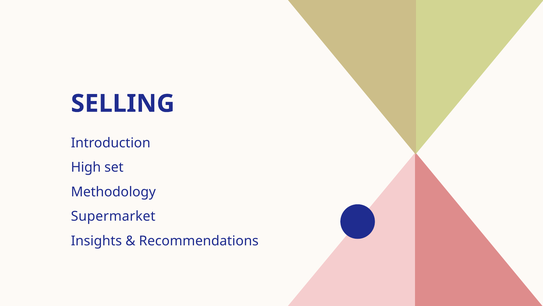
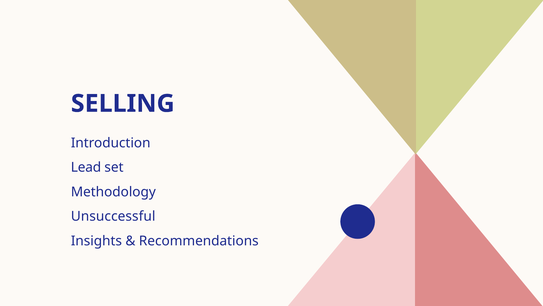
High: High -> Lead
Supermarket: Supermarket -> Unsuccessful
